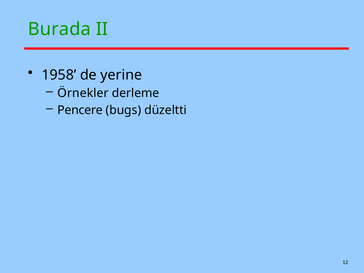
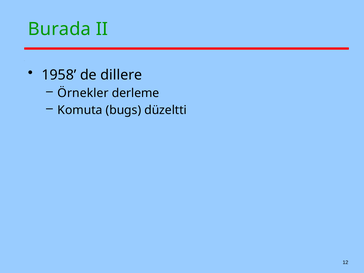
yerine: yerine -> dillere
Pencere: Pencere -> Komuta
